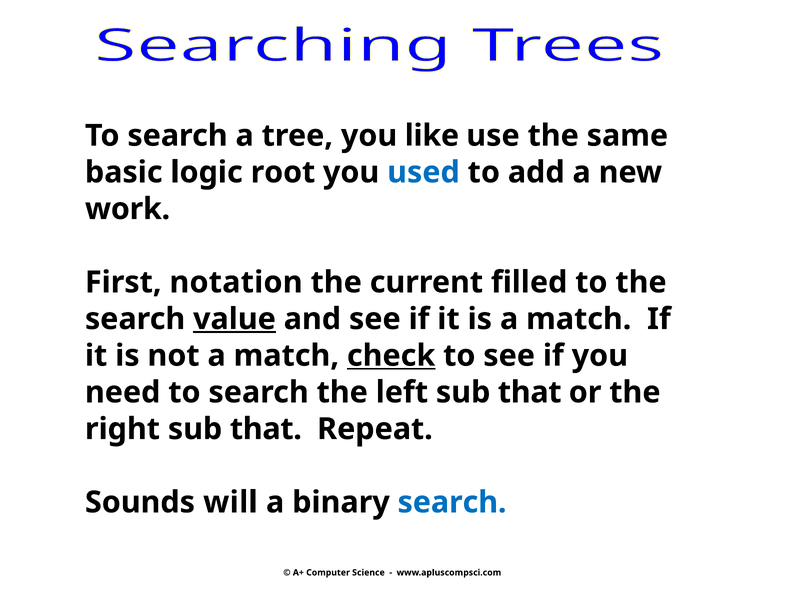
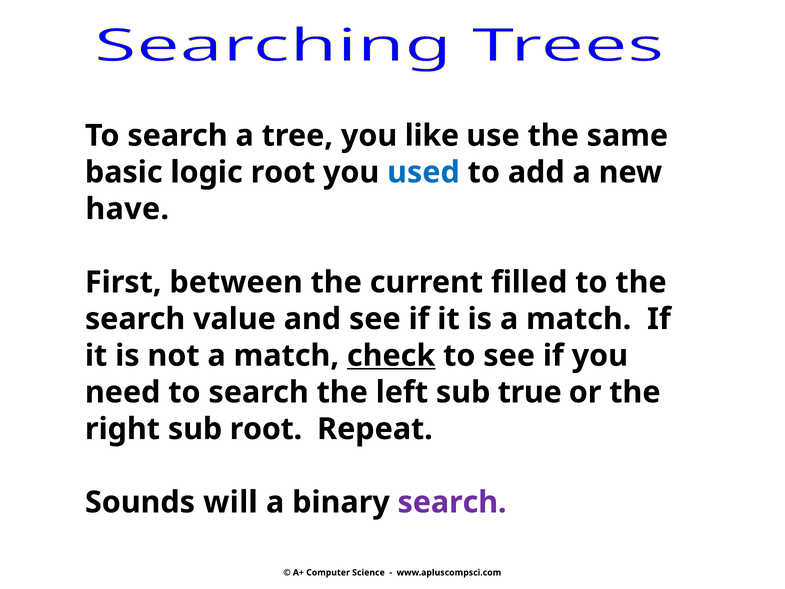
work: work -> have
notation: notation -> between
value underline: present -> none
left sub that: that -> true
right sub that: that -> root
search at (452, 502) colour: blue -> purple
